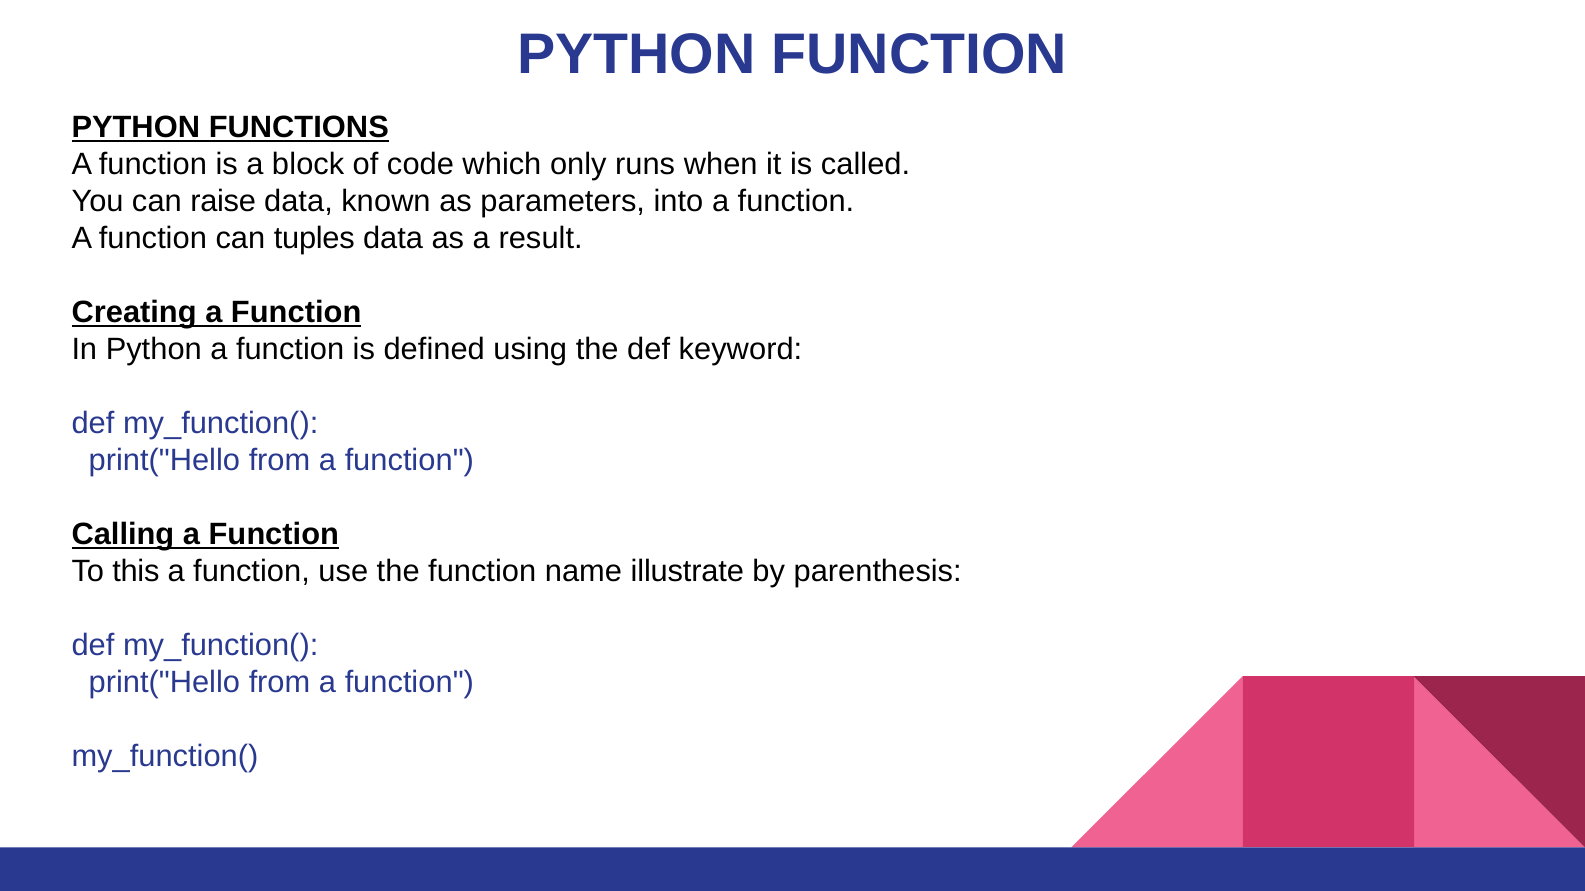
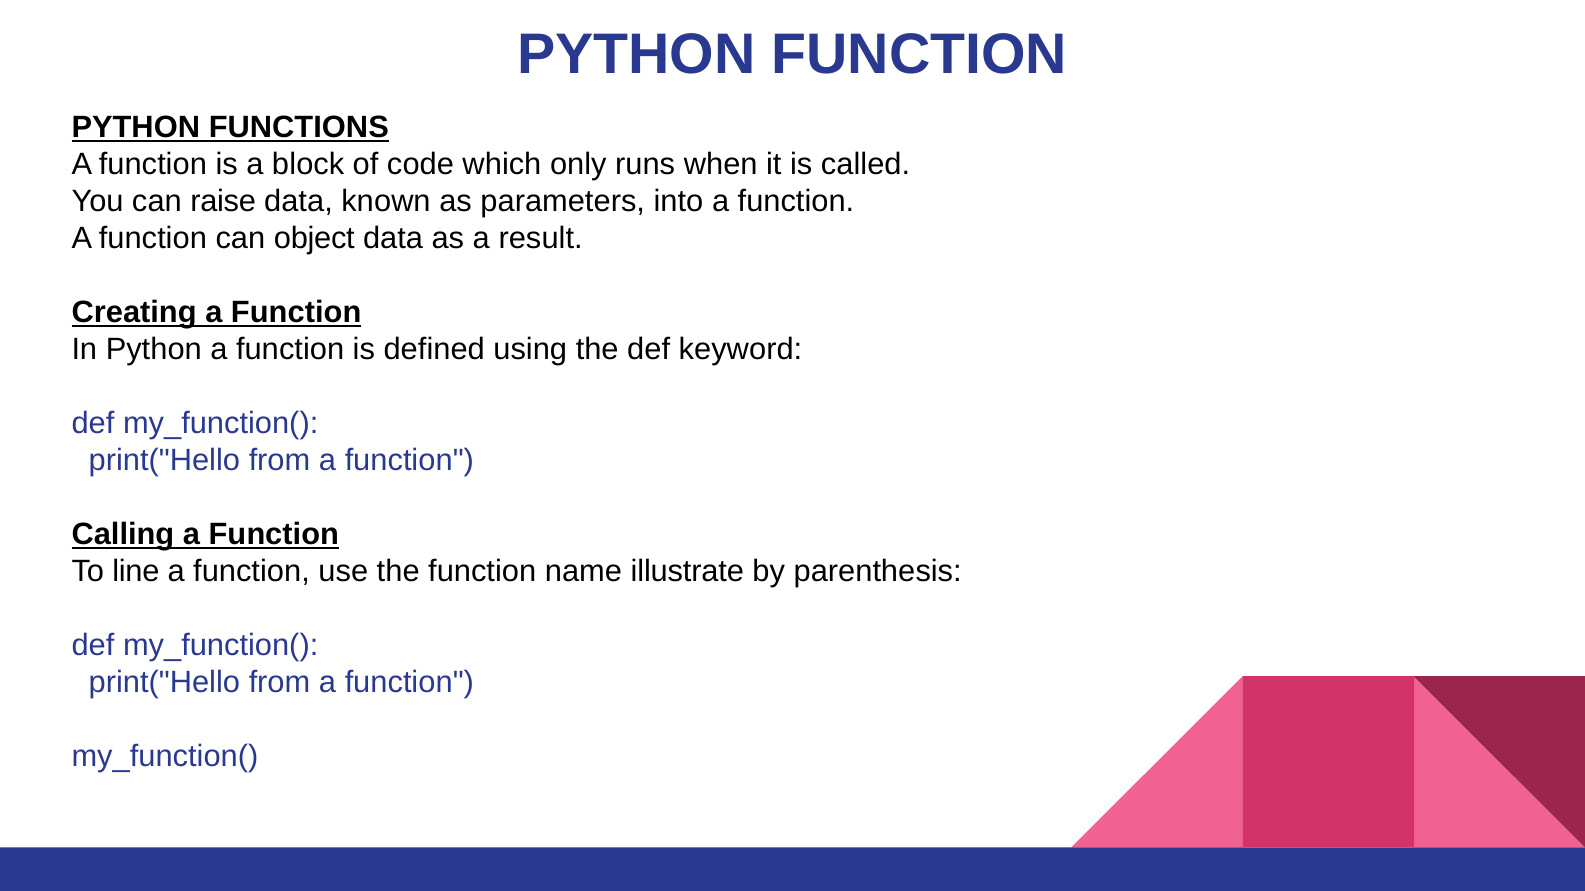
tuples: tuples -> object
this: this -> line
